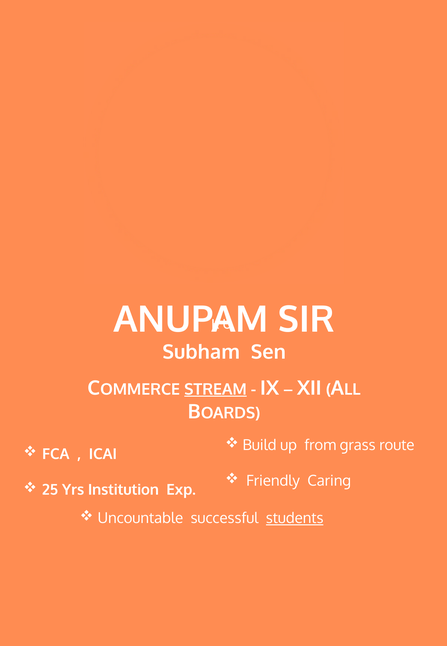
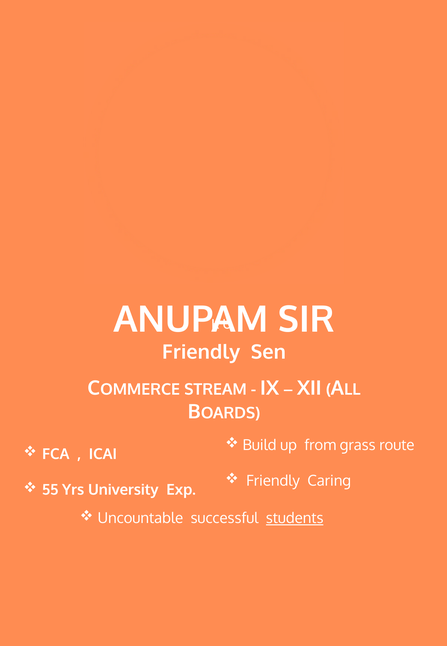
Subham at (201, 352): Subham -> Friendly
STREAM underline: present -> none
25: 25 -> 55
Institution: Institution -> University
